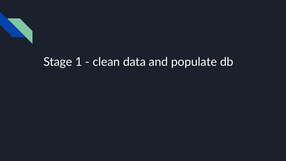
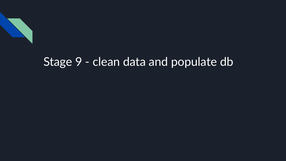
1: 1 -> 9
